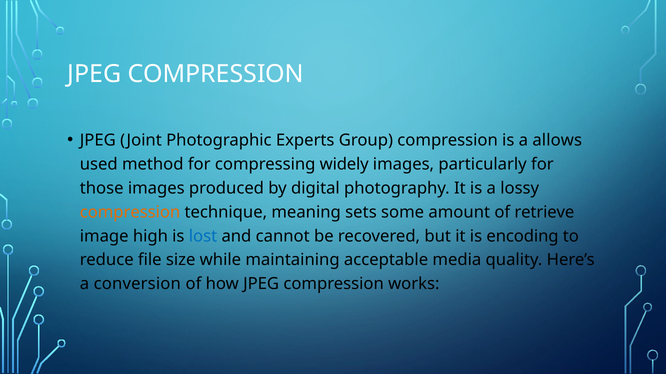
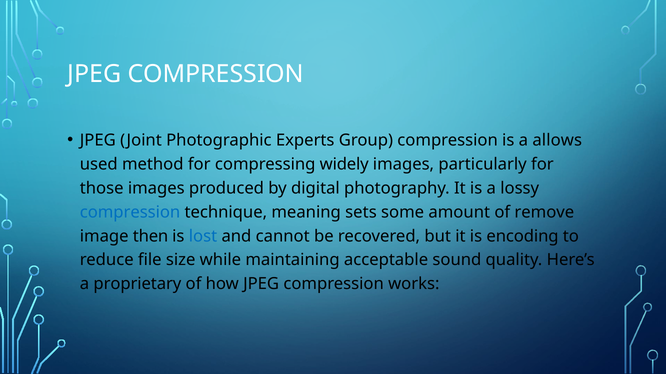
compression at (130, 212) colour: orange -> blue
retrieve: retrieve -> remove
high: high -> then
media: media -> sound
conversion: conversion -> proprietary
